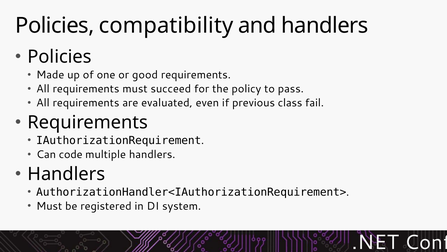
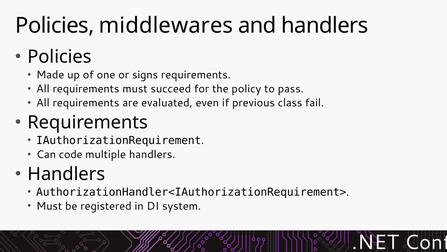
compatibility: compatibility -> middlewares
good: good -> signs
